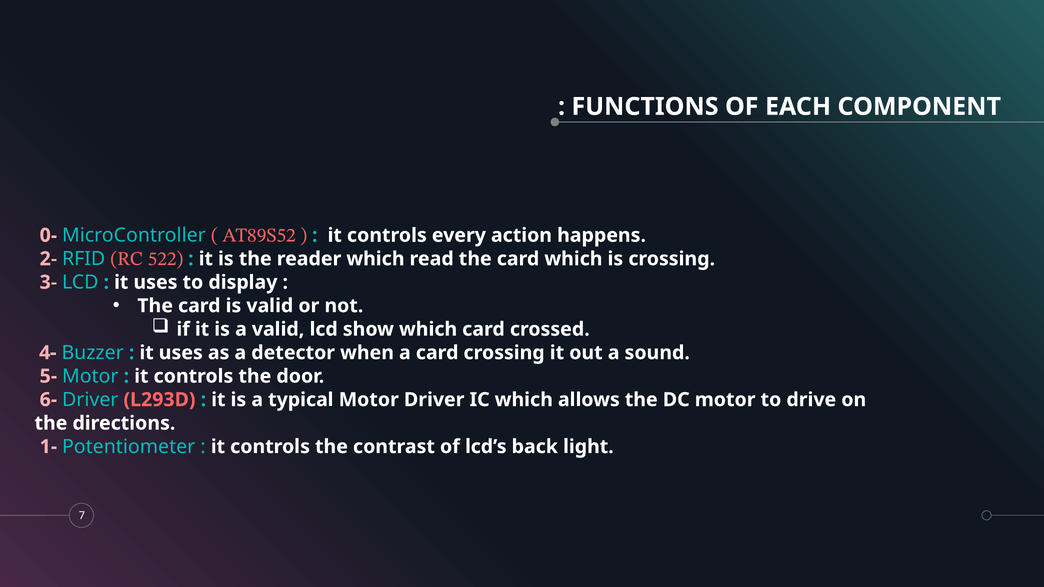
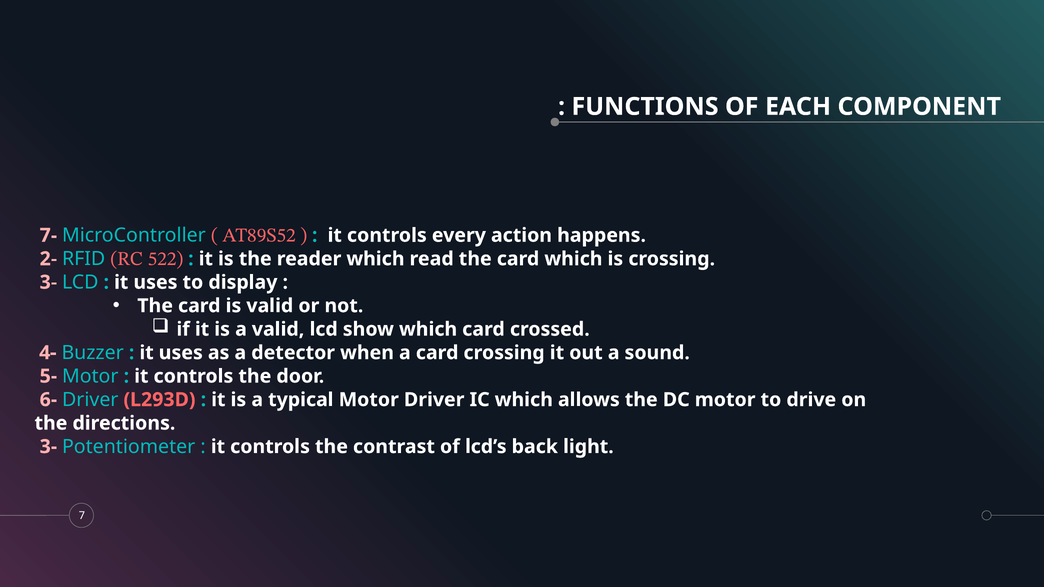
0-: 0- -> 7-
1- at (48, 447): 1- -> 3-
